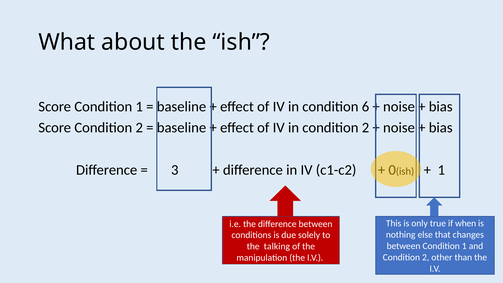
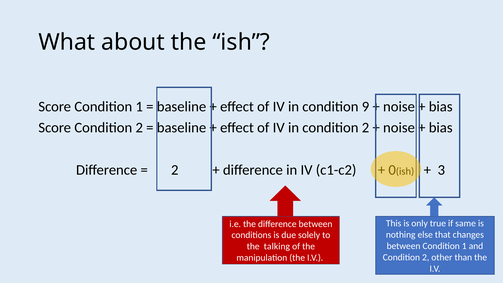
6: 6 -> 9
3 at (175, 170): 3 -> 2
1 at (441, 170): 1 -> 3
when: when -> same
